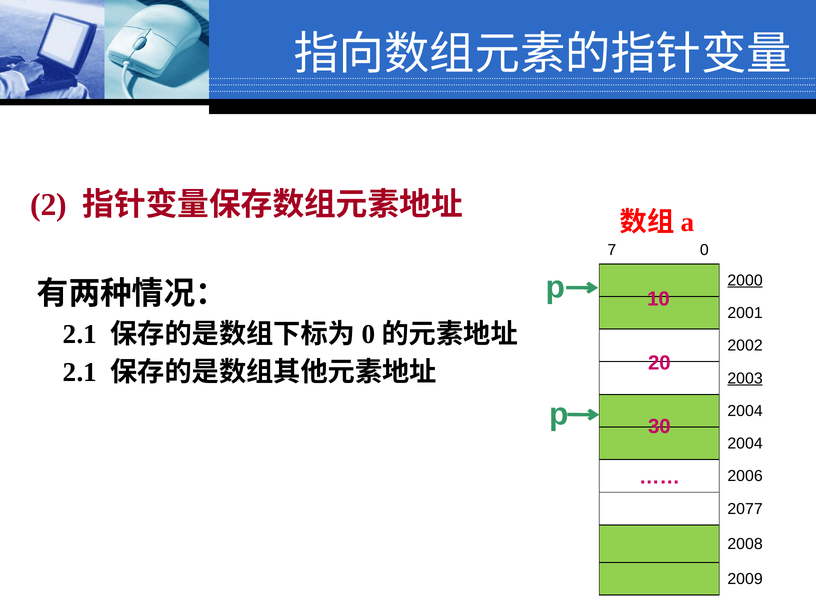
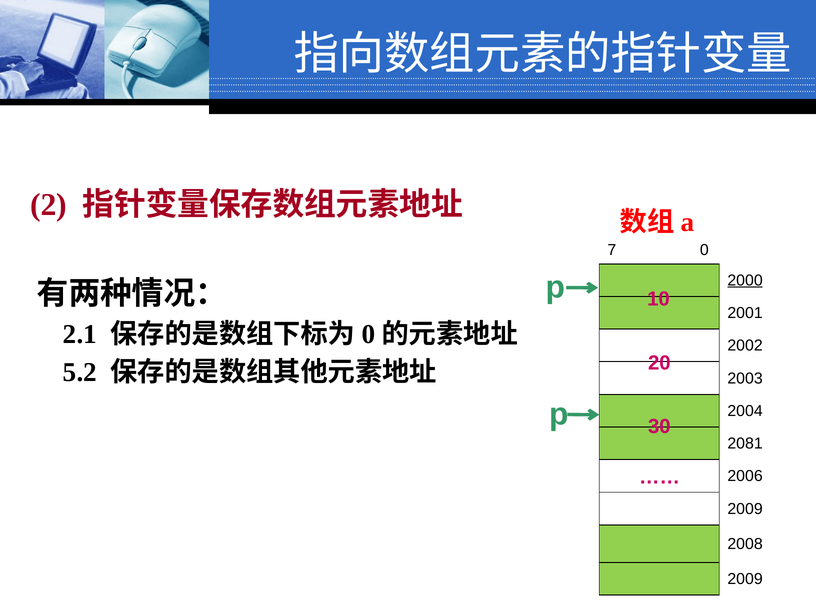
2.1 at (80, 372): 2.1 -> 5.2
2003 underline: present -> none
2004 at (745, 444): 2004 -> 2081
2077 at (745, 509): 2077 -> 2009
